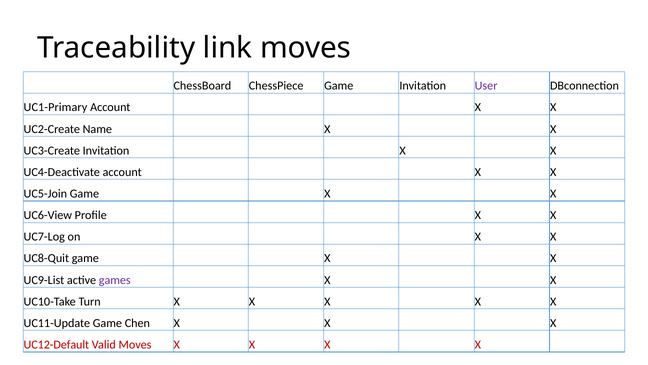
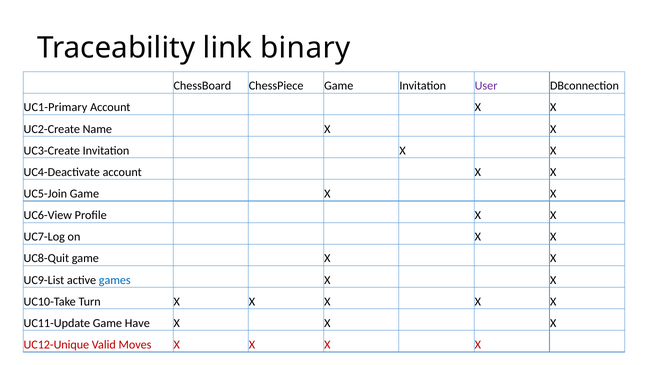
link moves: moves -> binary
games colour: purple -> blue
Chen: Chen -> Have
UC12-Default: UC12-Default -> UC12-Unique
